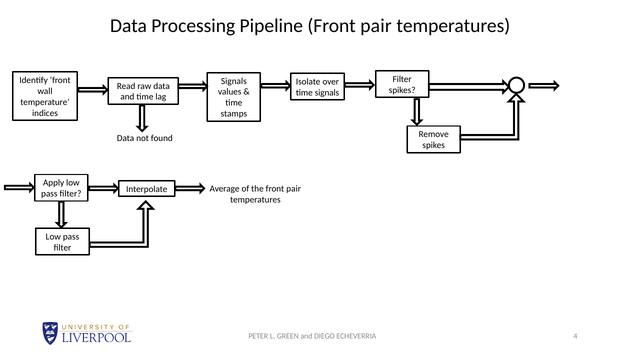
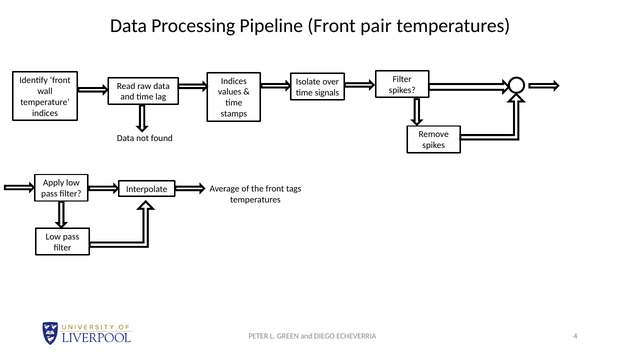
Signals at (234, 81): Signals -> Indices
the front pair: pair -> tags
